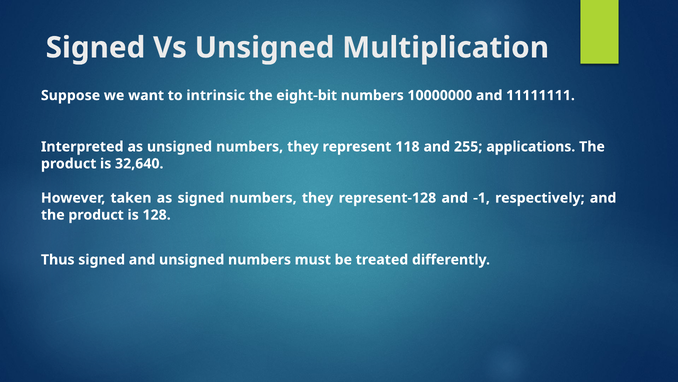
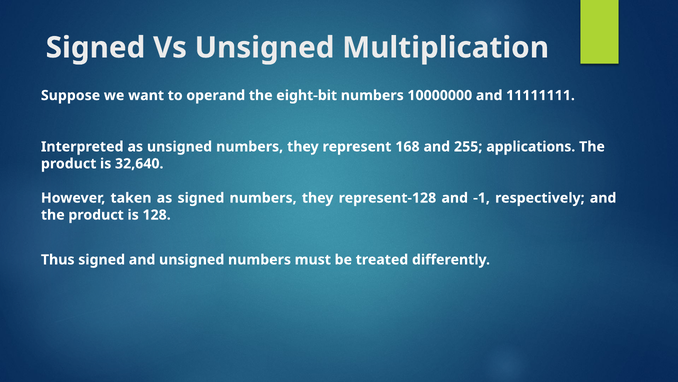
intrinsic: intrinsic -> operand
118: 118 -> 168
